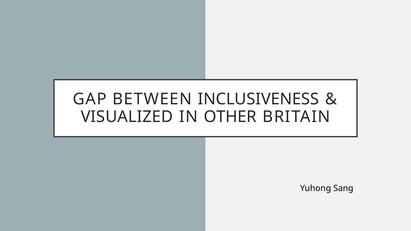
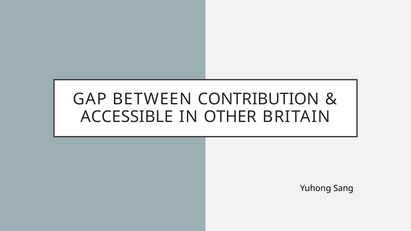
INCLUSIVENESS: INCLUSIVENESS -> CONTRIBUTION
VISUALIZED: VISUALIZED -> ACCESSIBLE
